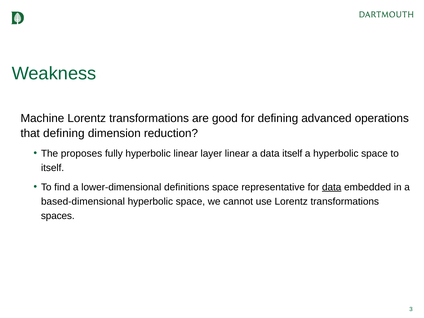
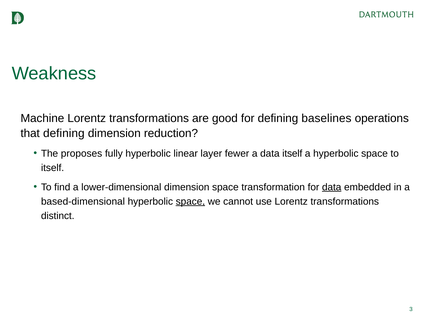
advanced: advanced -> baselines
layer linear: linear -> fewer
lower-dimensional definitions: definitions -> dimension
representative: representative -> transformation
space at (190, 201) underline: none -> present
spaces: spaces -> distinct
